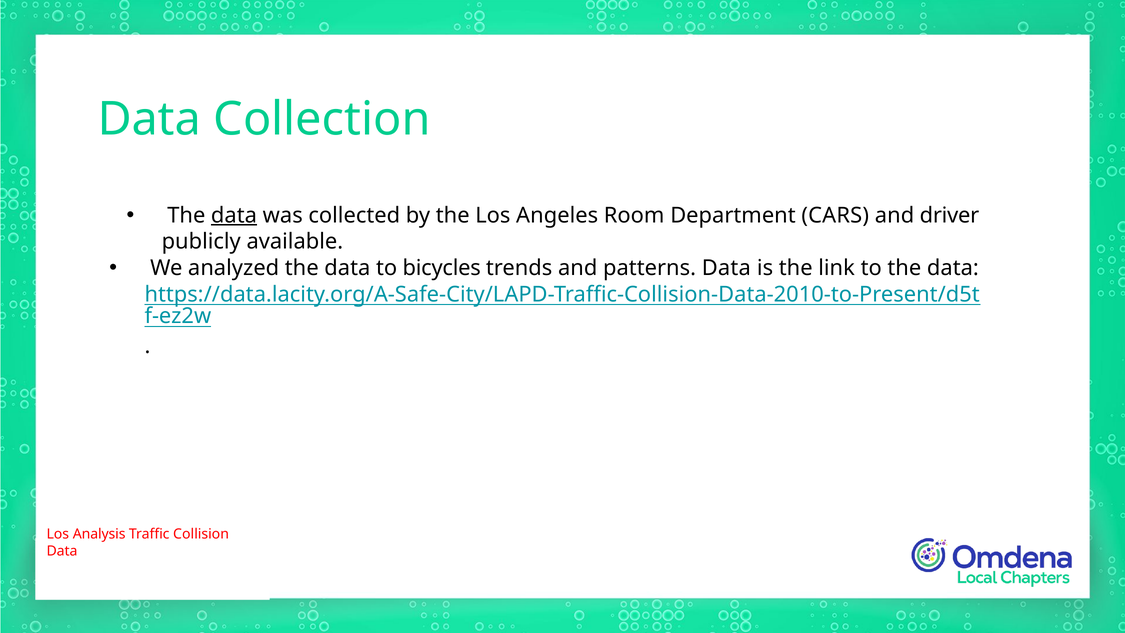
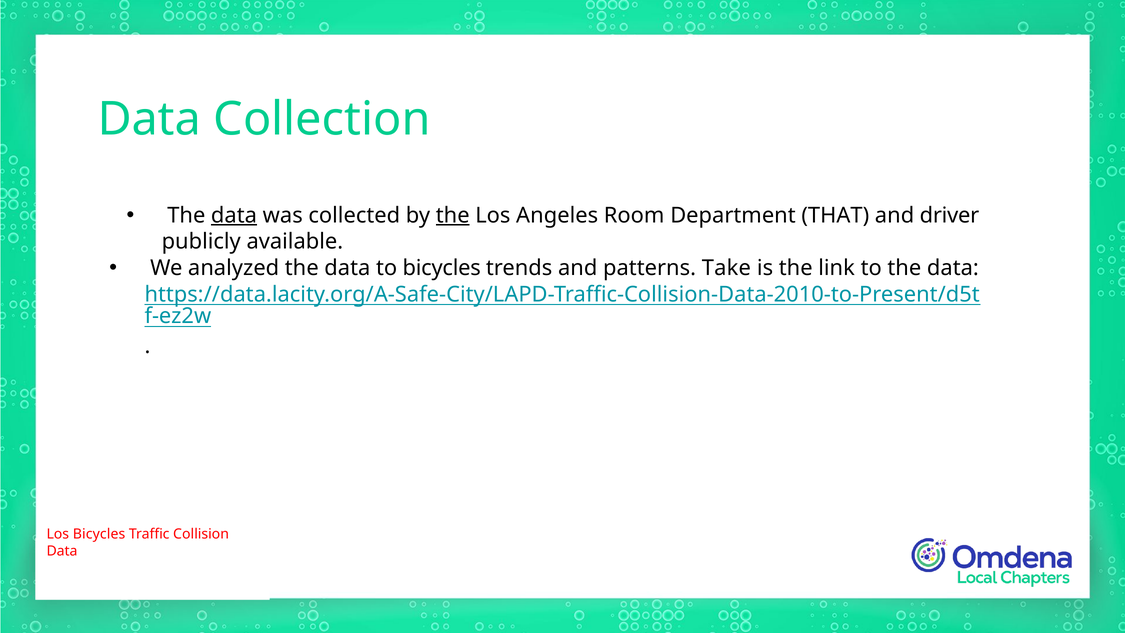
the at (453, 215) underline: none -> present
CARS: CARS -> THAT
patterns Data: Data -> Take
Los Analysis: Analysis -> Bicycles
